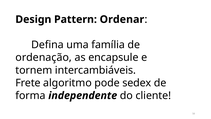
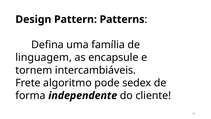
Ordenar: Ordenar -> Patterns
ordenação: ordenação -> linguagem
